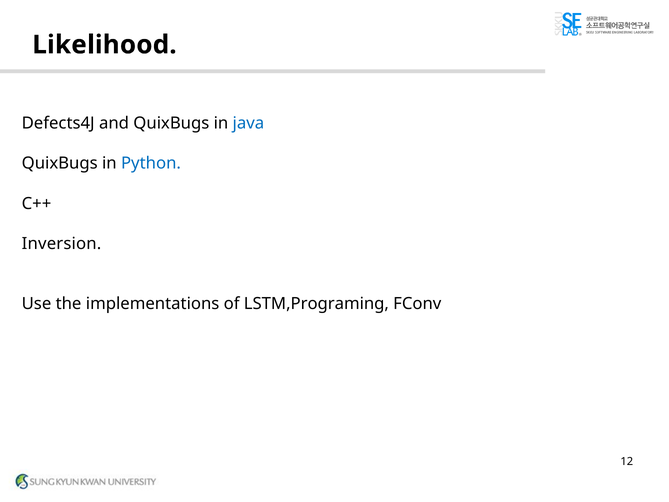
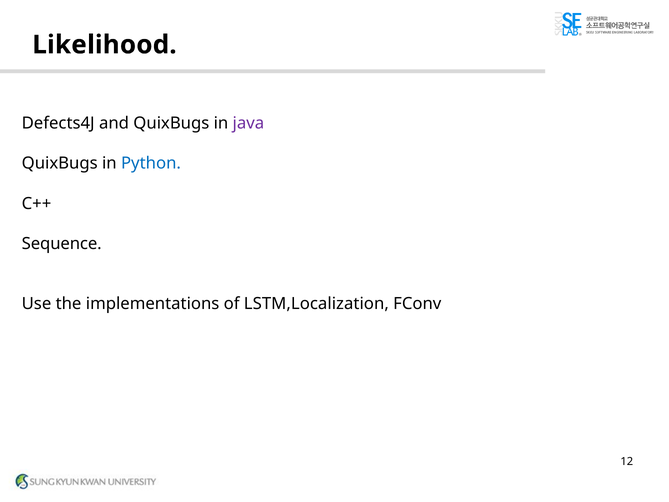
java colour: blue -> purple
Inversion: Inversion -> Sequence
LSTM,Programing: LSTM,Programing -> LSTM,Localization
